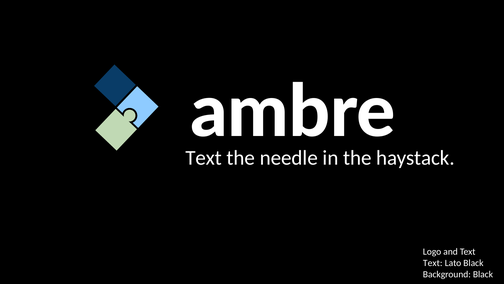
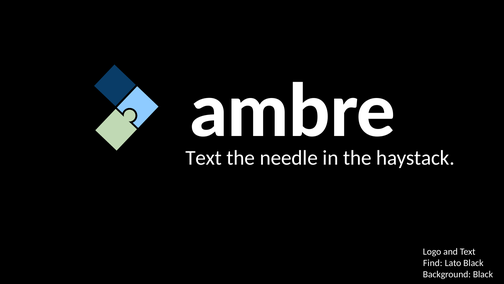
Text at (433, 263): Text -> Find
